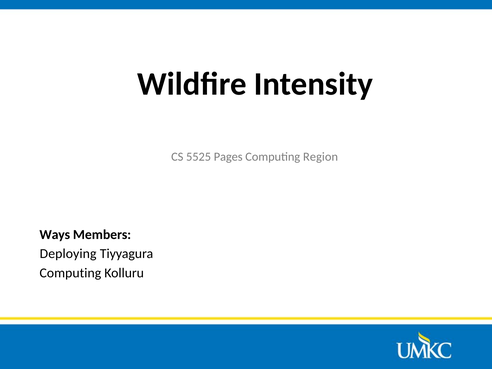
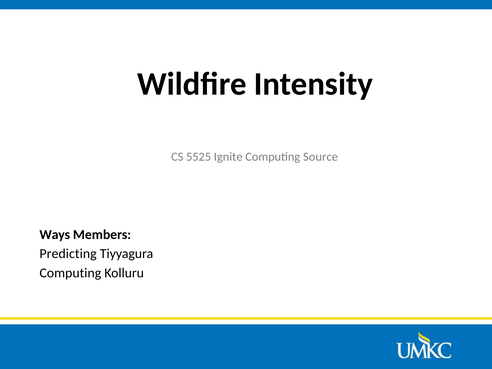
Pages: Pages -> Ignite
Region: Region -> Source
Deploying: Deploying -> Predicting
